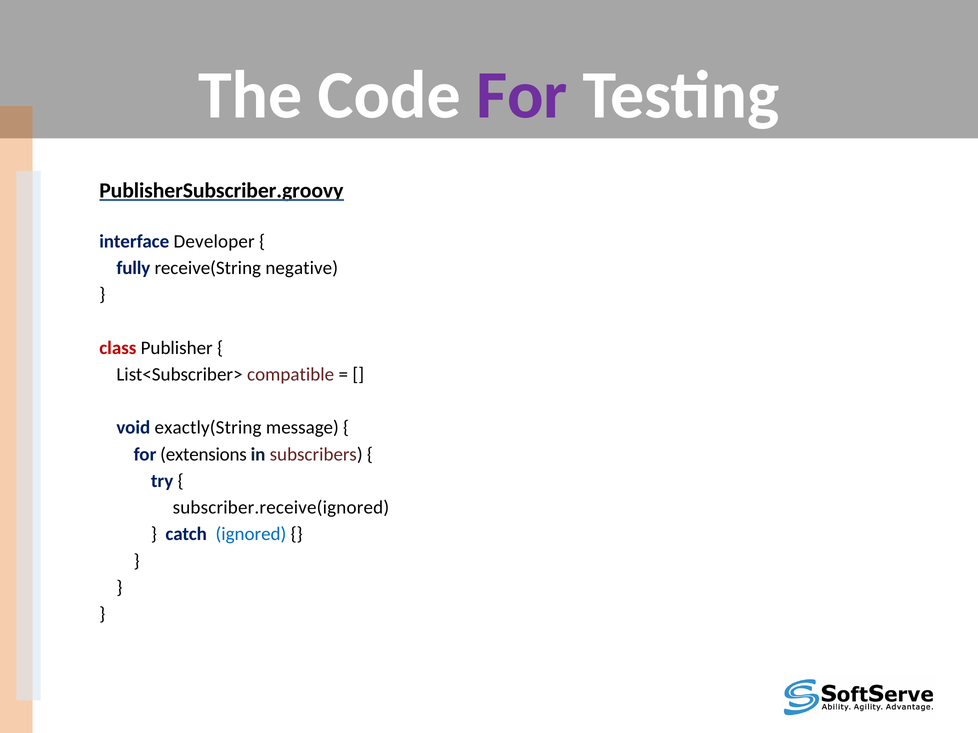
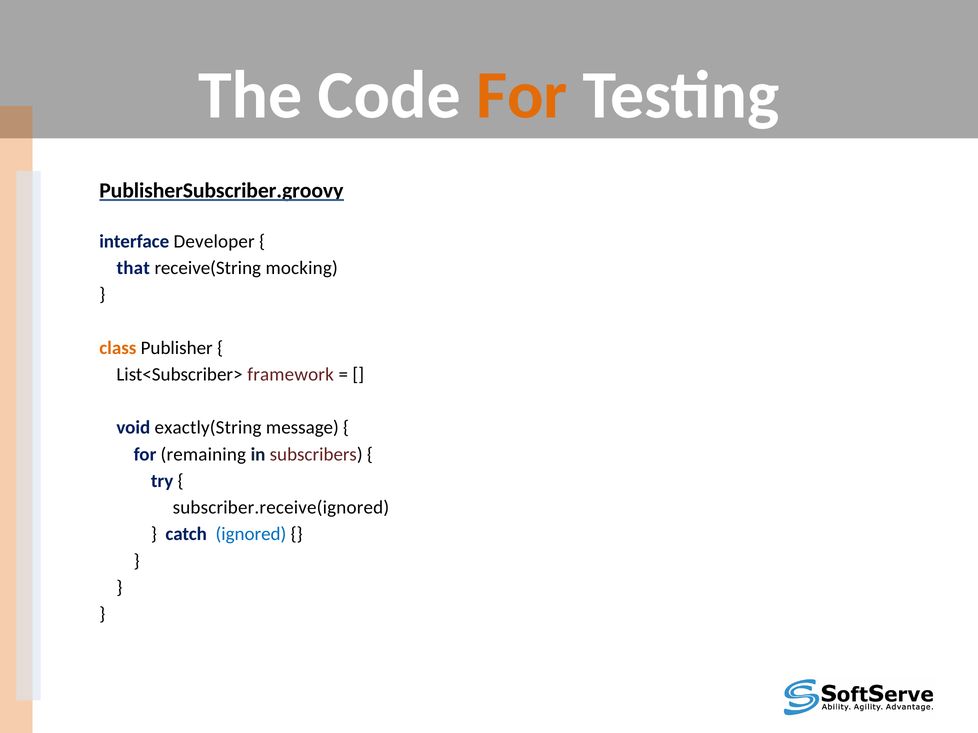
For at (522, 95) colour: purple -> orange
fully: fully -> that
negative: negative -> mocking
class colour: red -> orange
compatible: compatible -> framework
extensions: extensions -> remaining
